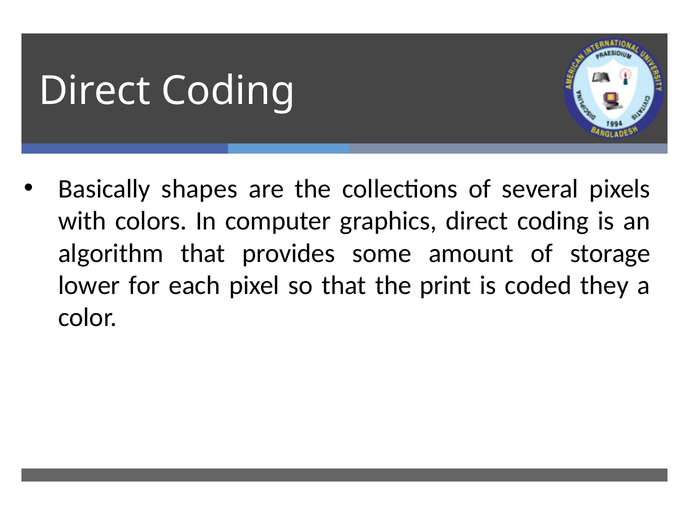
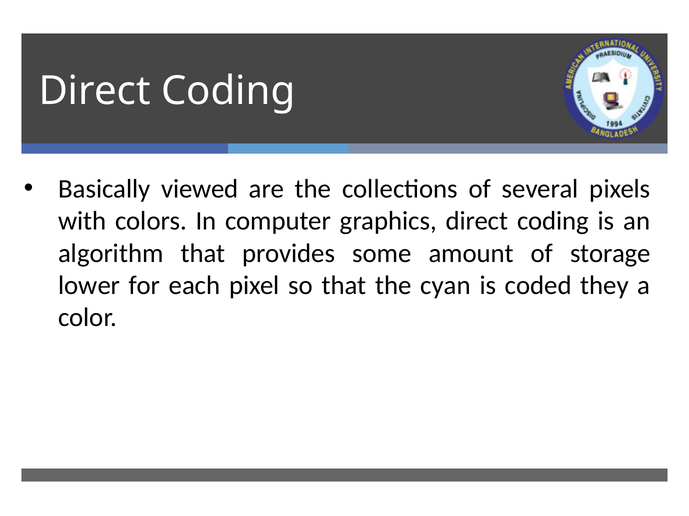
shapes: shapes -> viewed
print: print -> cyan
